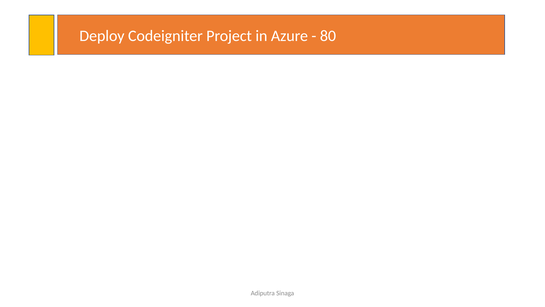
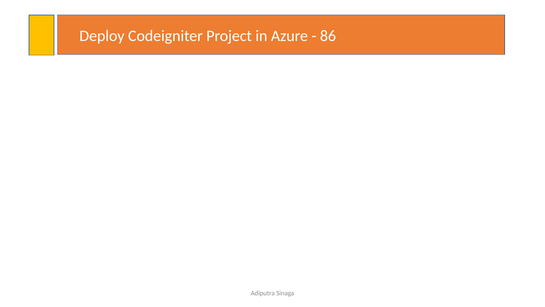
80: 80 -> 86
